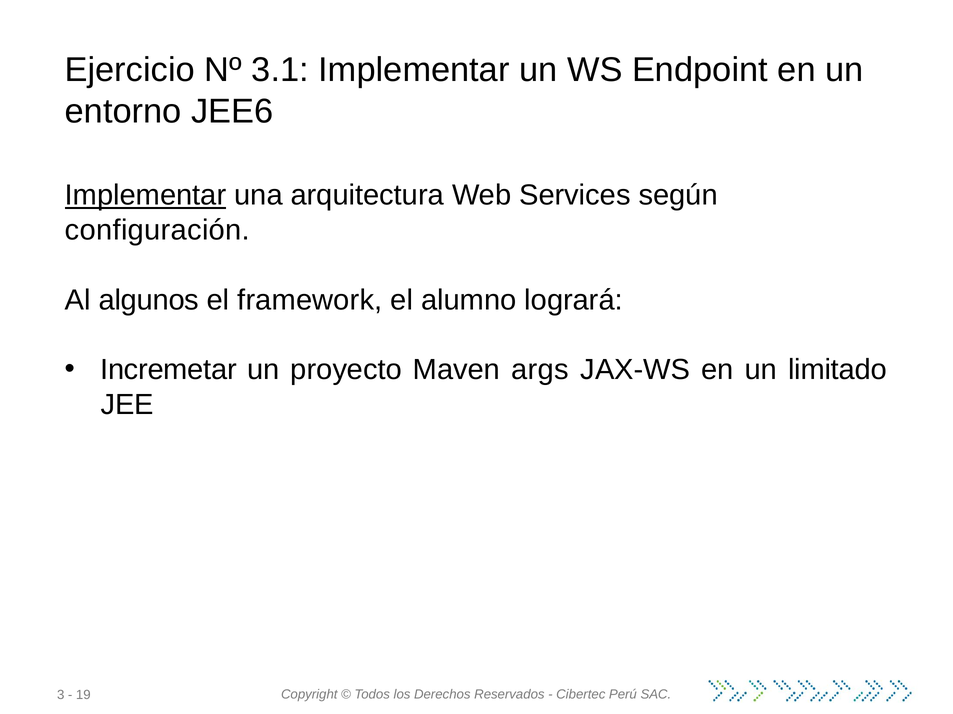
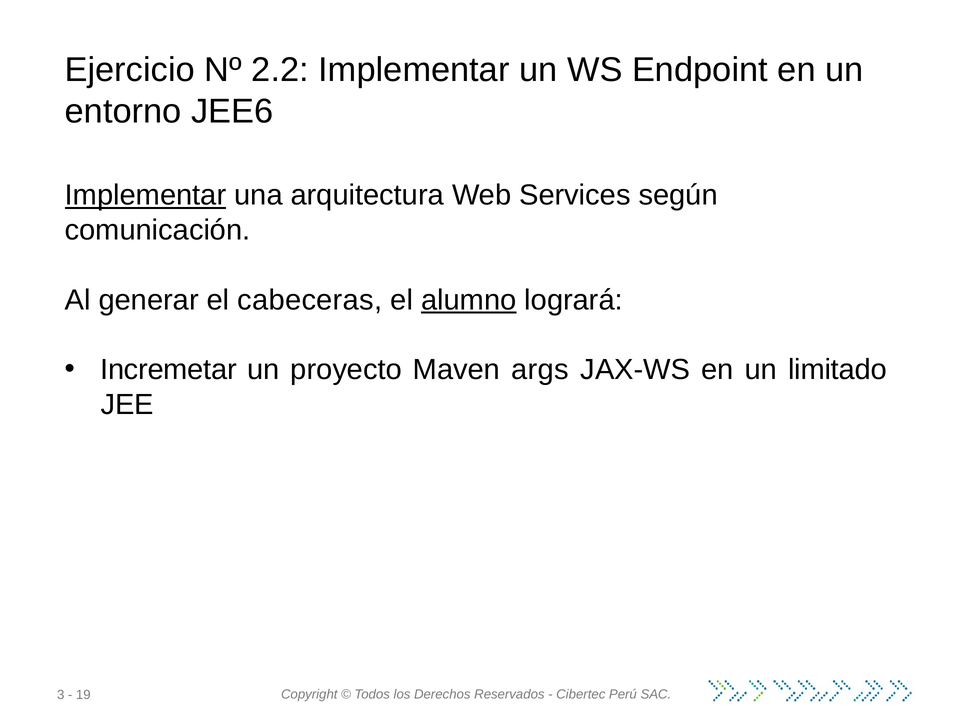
3.1: 3.1 -> 2.2
configuración: configuración -> comunicación
algunos: algunos -> generar
framework: framework -> cabeceras
alumno underline: none -> present
